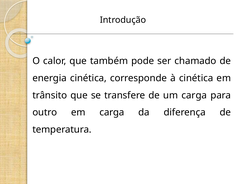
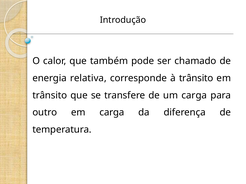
energia cinética: cinética -> relativa
à cinética: cinética -> trânsito
